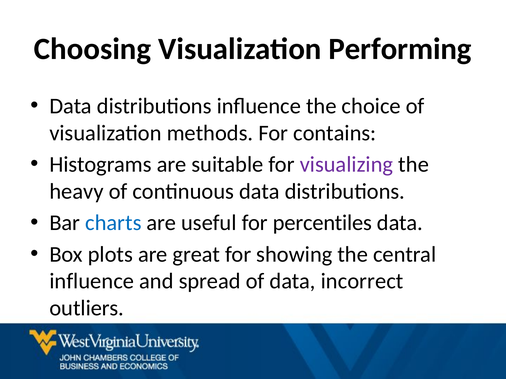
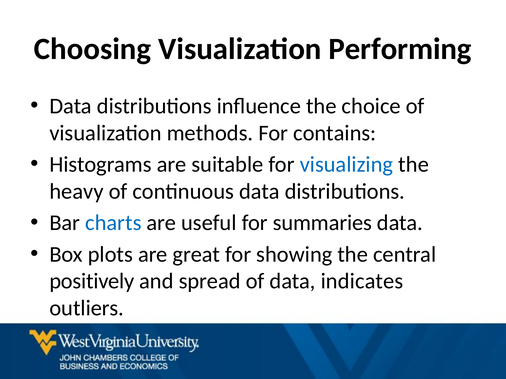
visualizing colour: purple -> blue
percentiles: percentiles -> summaries
influence at (92, 282): influence -> positively
incorrect: incorrect -> indicates
